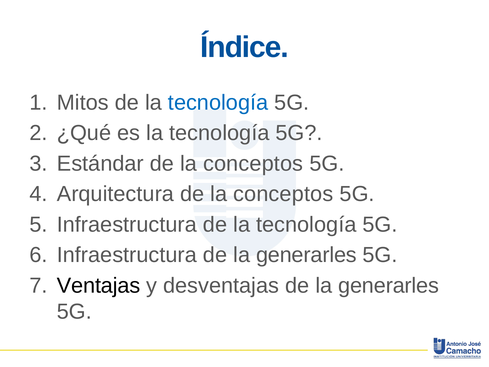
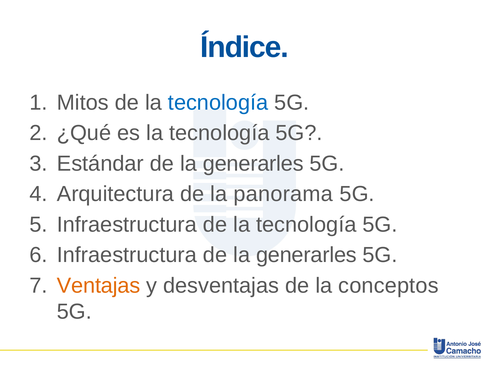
Estándar de la conceptos: conceptos -> generarles
Arquitectura de la conceptos: conceptos -> panorama
Ventajas colour: black -> orange
desventajas de la generarles: generarles -> conceptos
